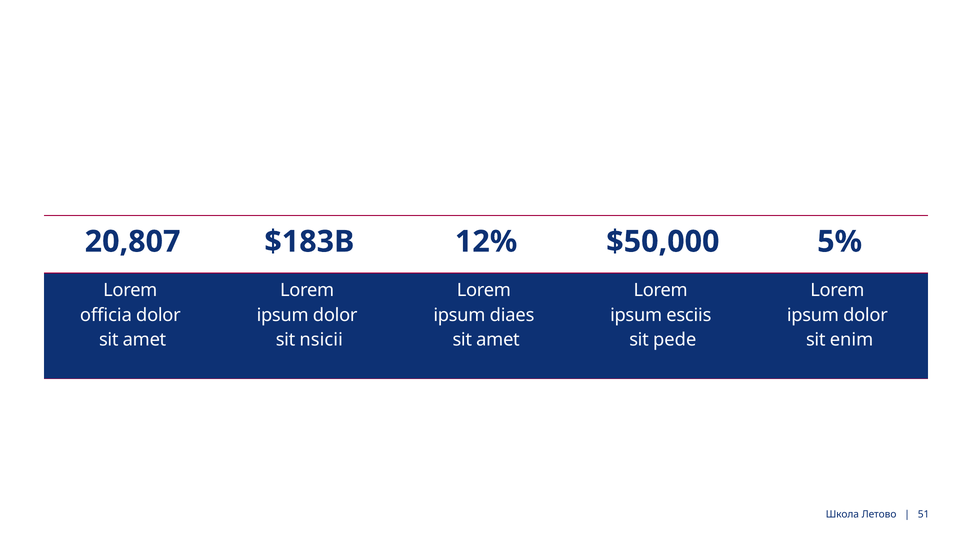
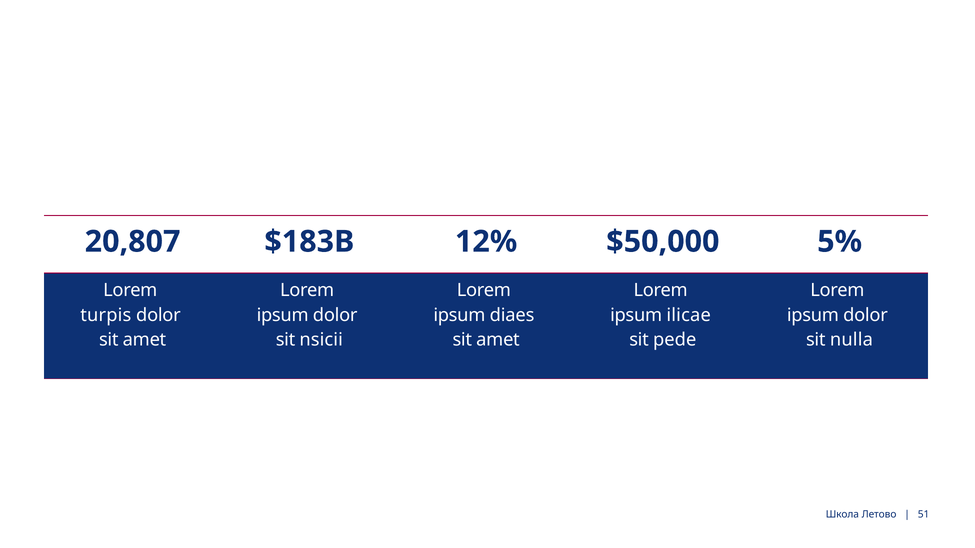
officia: officia -> turpis
esciis: esciis -> ilicae
enim: enim -> nulla
